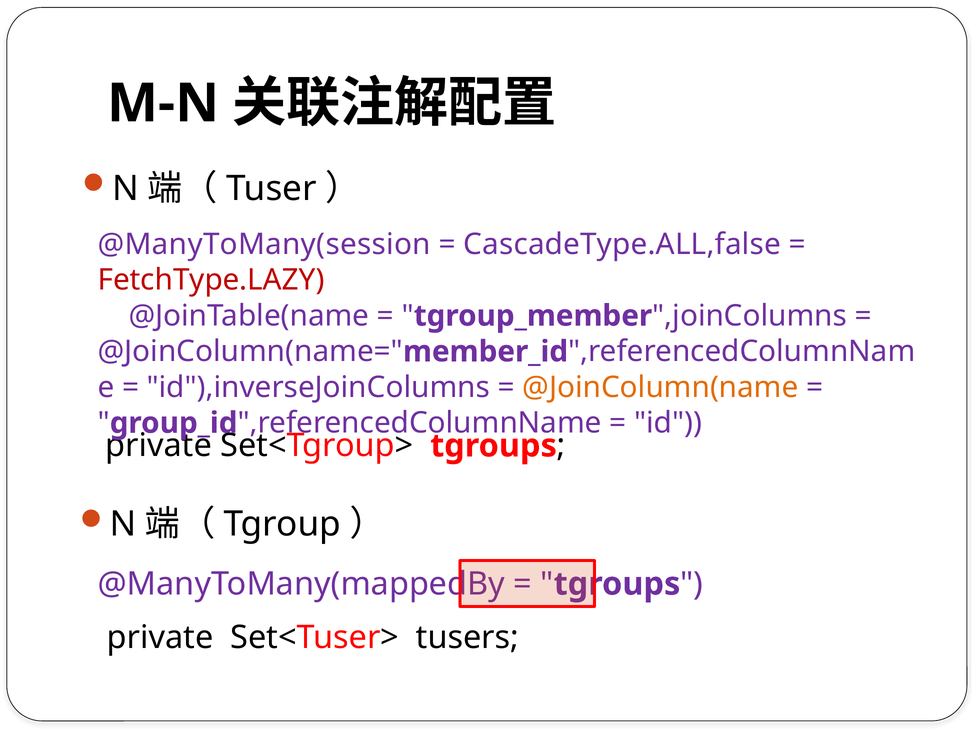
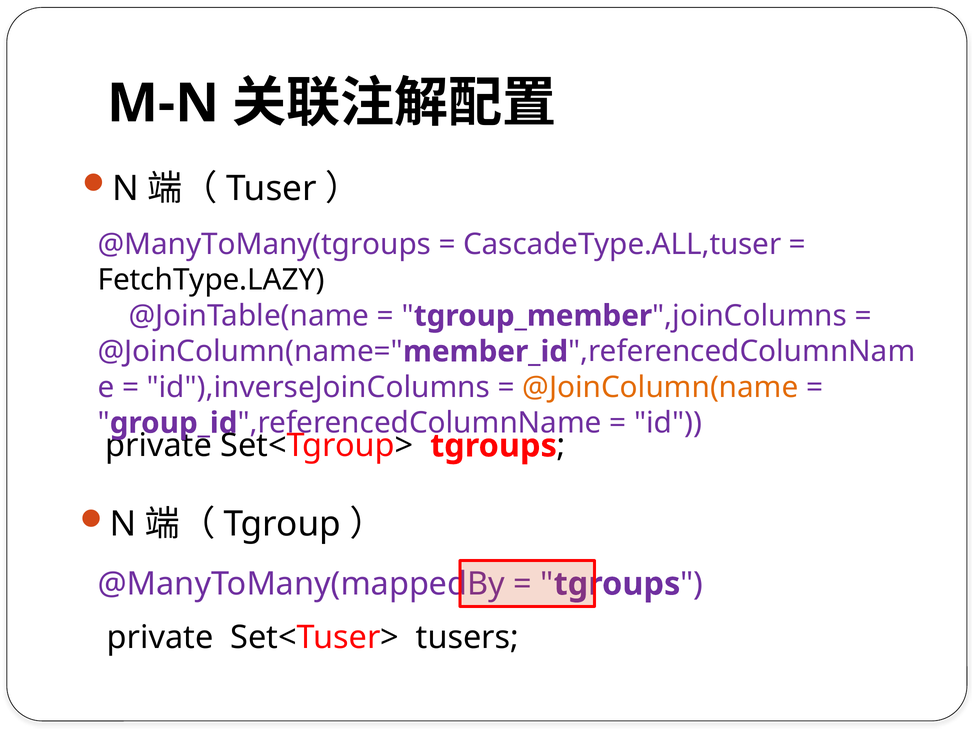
@ManyToMany(session: @ManyToMany(session -> @ManyToMany(tgroups
CascadeType.ALL,false: CascadeType.ALL,false -> CascadeType.ALL,tuser
FetchType.LAZY colour: red -> black
